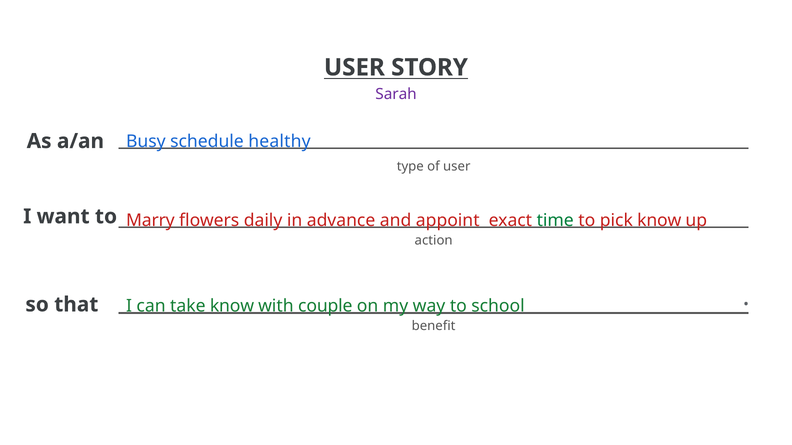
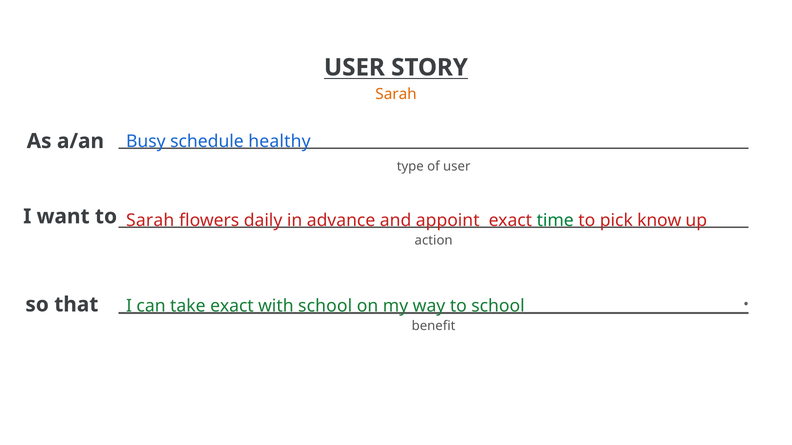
Sarah at (396, 94) colour: purple -> orange
Marry at (150, 221): Marry -> Sarah
take know: know -> exact
with couple: couple -> school
